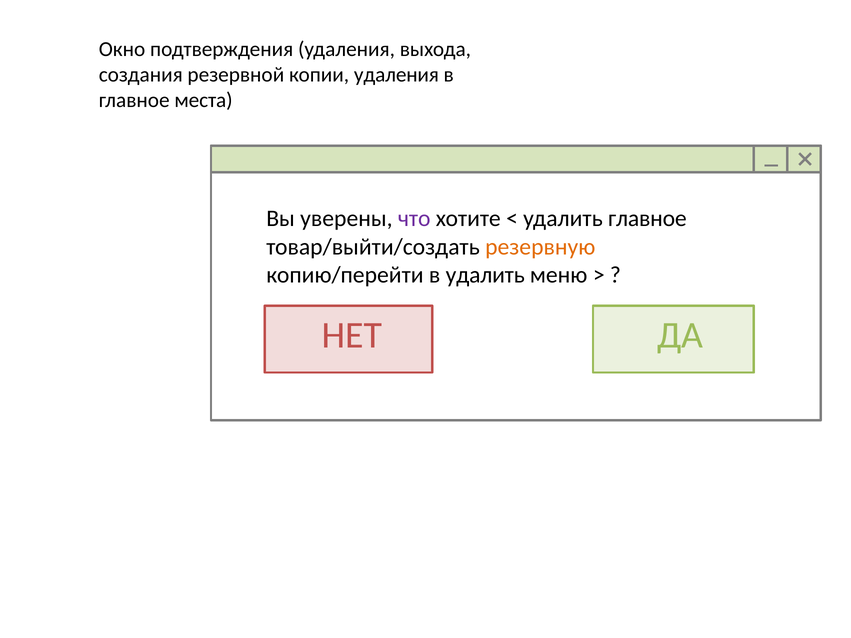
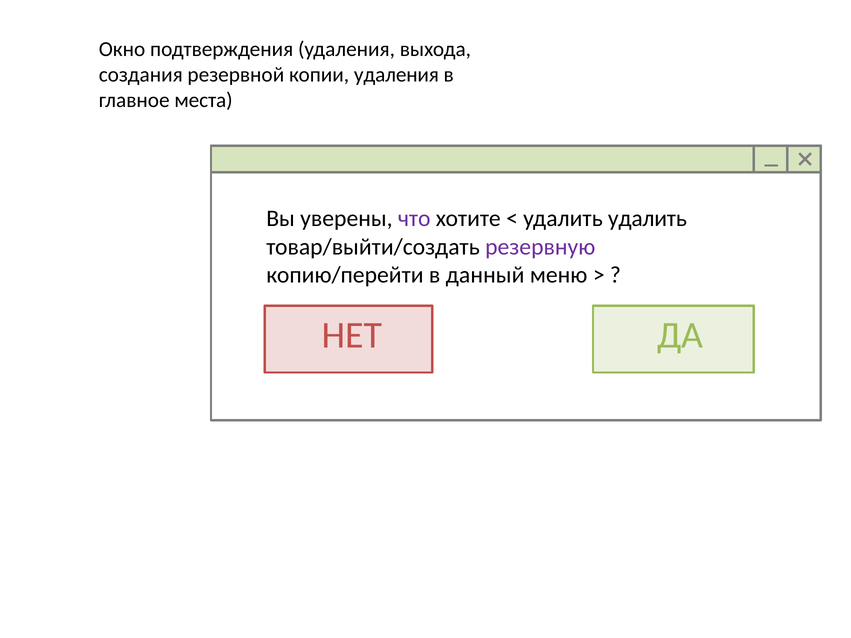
удалить главное: главное -> удалить
резервную colour: orange -> purple
в удалить: удалить -> данный
